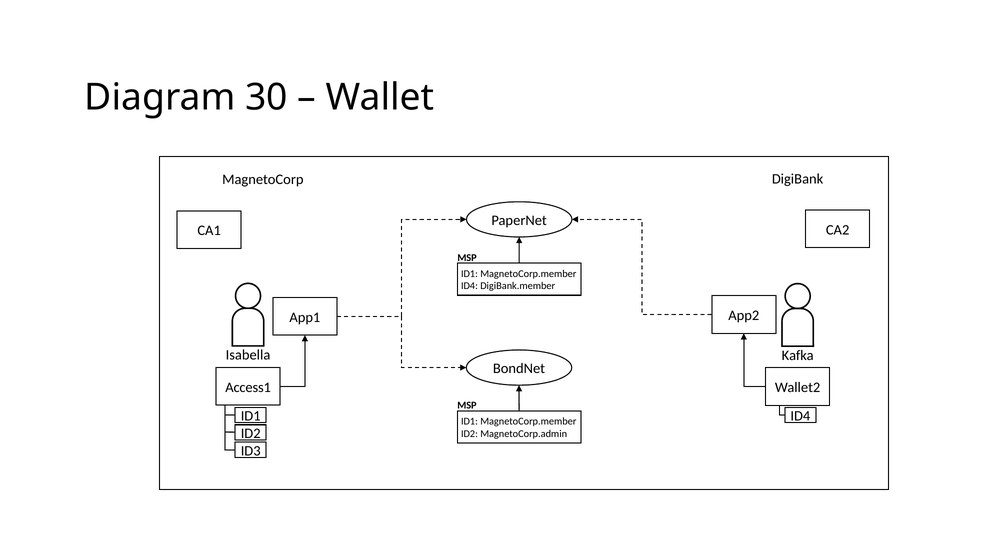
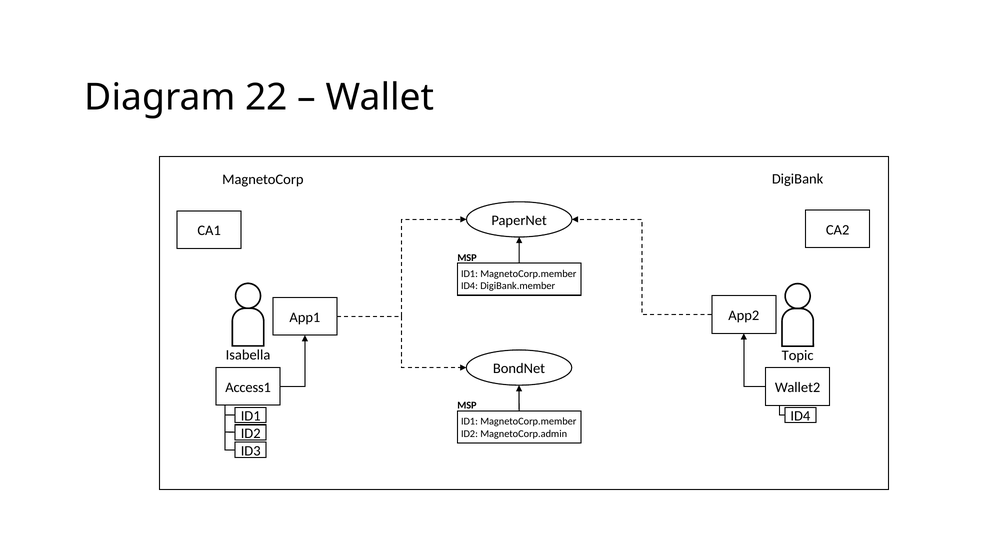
30: 30 -> 22
Kafka: Kafka -> Topic
